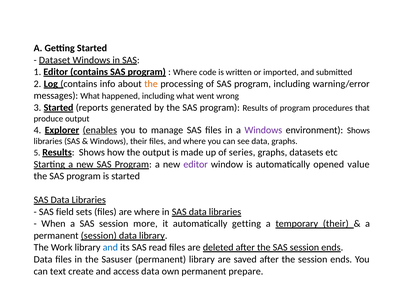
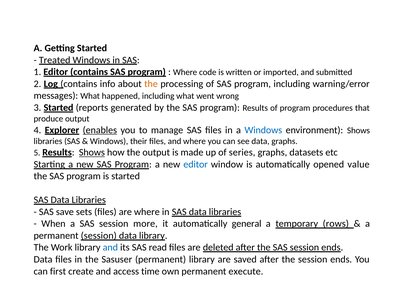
Dataset: Dataset -> Treated
Windows at (263, 130) colour: purple -> blue
Shows at (92, 153) underline: none -> present
editor at (196, 165) colour: purple -> blue
field: field -> save
automatically getting: getting -> general
temporary their: their -> rows
text: text -> first
access data: data -> time
prepare: prepare -> execute
